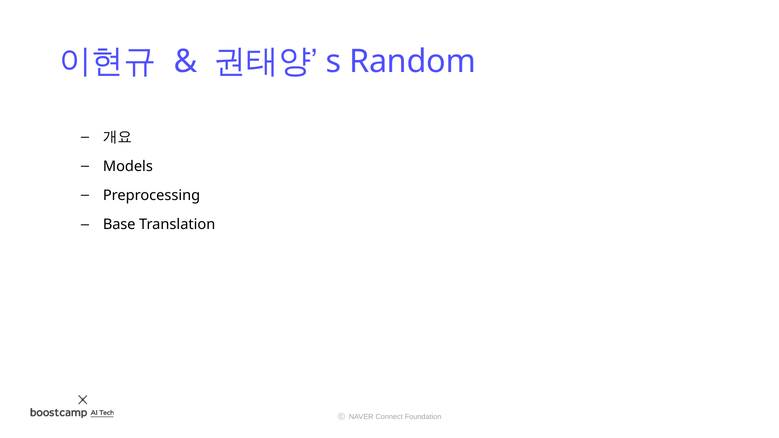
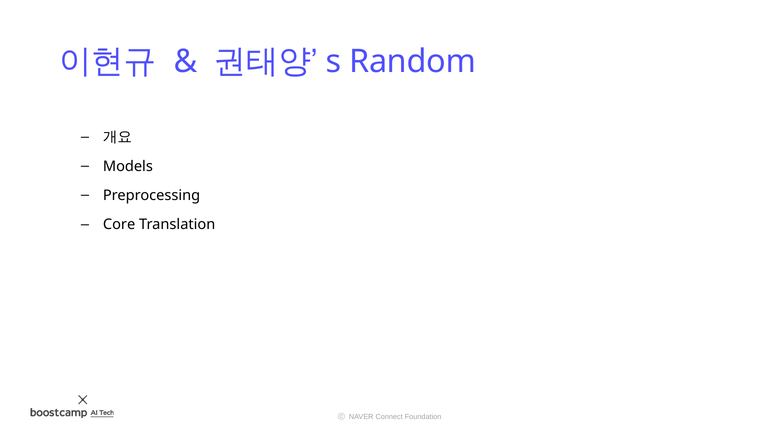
Base: Base -> Core
